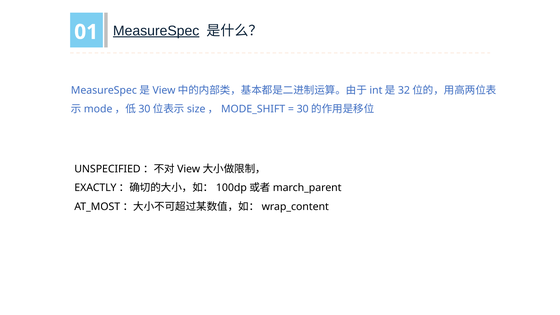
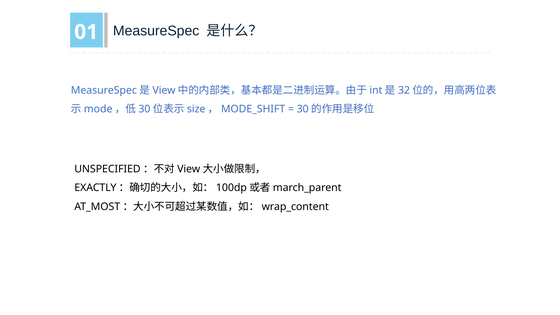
MeasureSpec underline: present -> none
